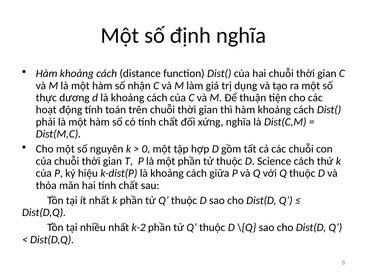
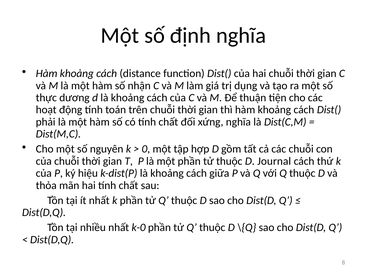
Science: Science -> Journal
k-2: k-2 -> k-0
